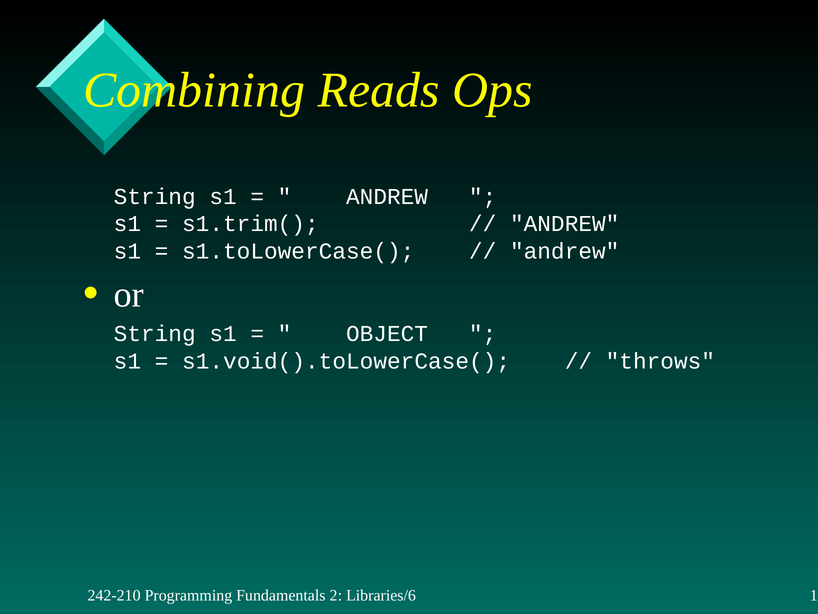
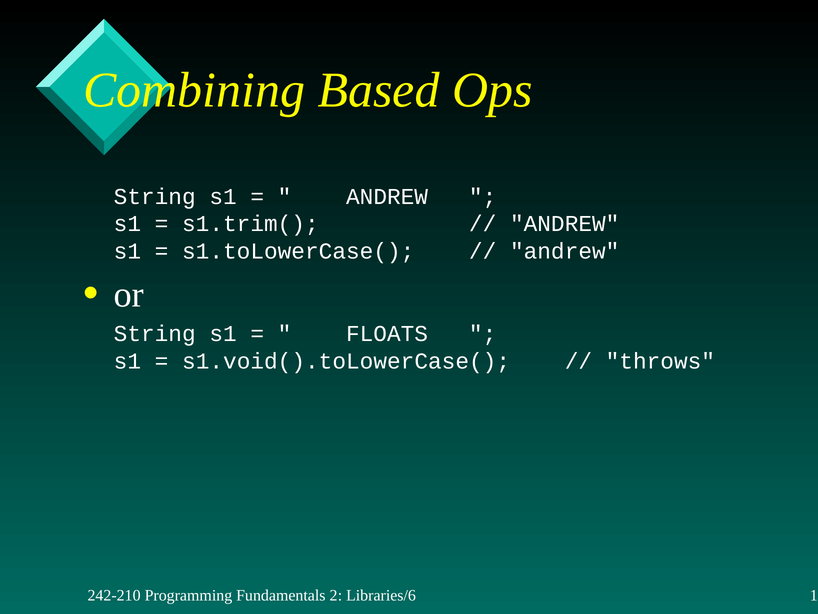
Reads: Reads -> Based
OBJECT: OBJECT -> FLOATS
